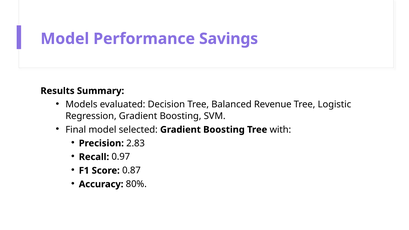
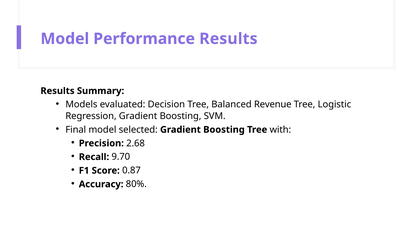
Performance Savings: Savings -> Results
2.83: 2.83 -> 2.68
0.97: 0.97 -> 9.70
